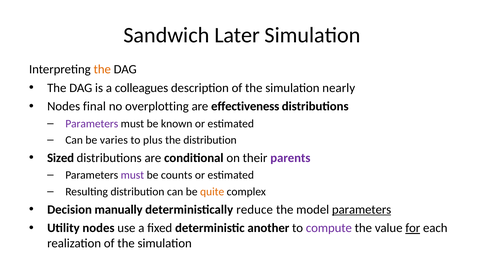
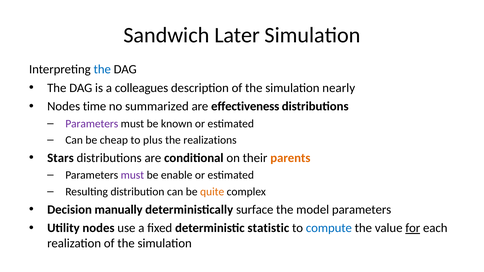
the at (102, 69) colour: orange -> blue
final: final -> time
overplotting: overplotting -> summarized
varies: varies -> cheap
the distribution: distribution -> realizations
Sized: Sized -> Stars
parents colour: purple -> orange
counts: counts -> enable
reduce: reduce -> surface
parameters at (362, 210) underline: present -> none
another: another -> statistic
compute colour: purple -> blue
